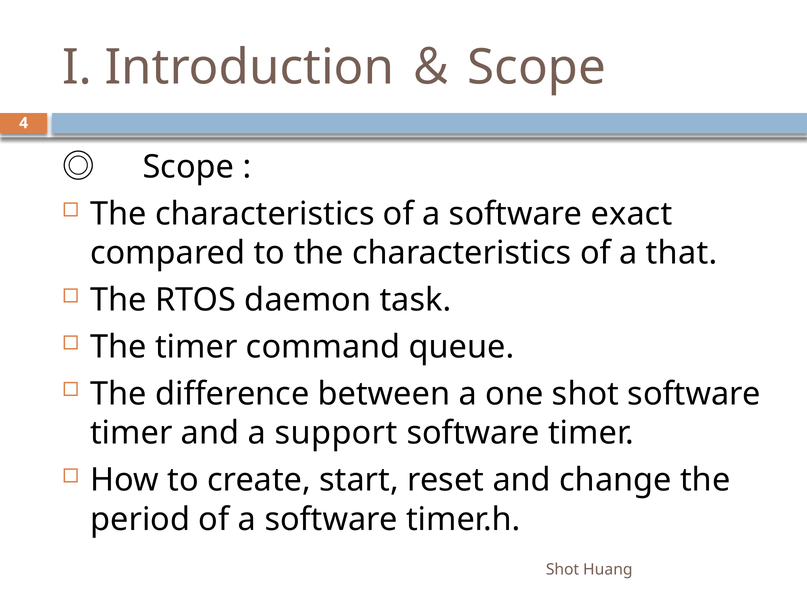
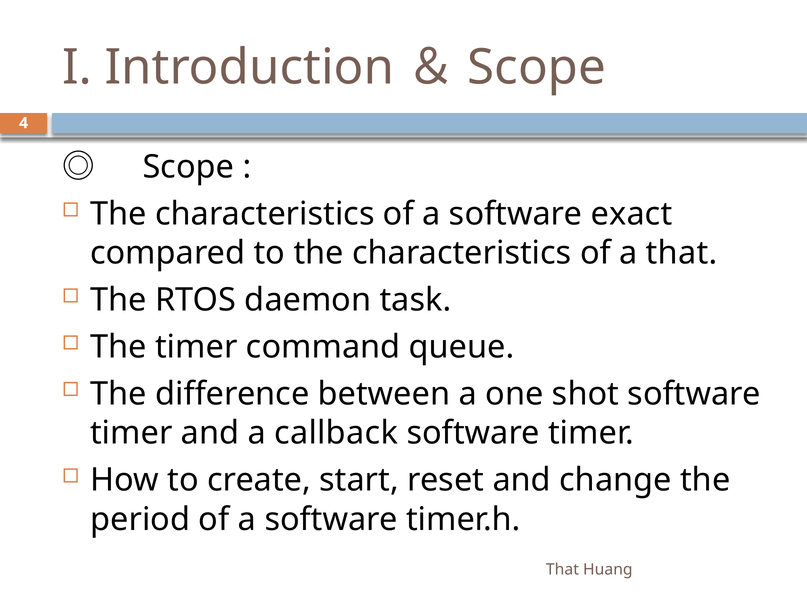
support: support -> callback
Shot at (563, 569): Shot -> That
